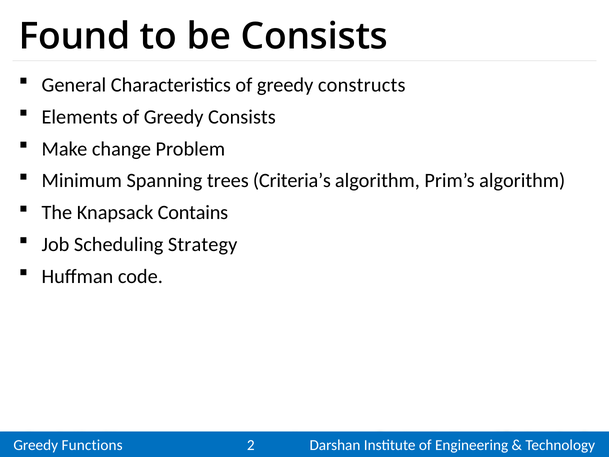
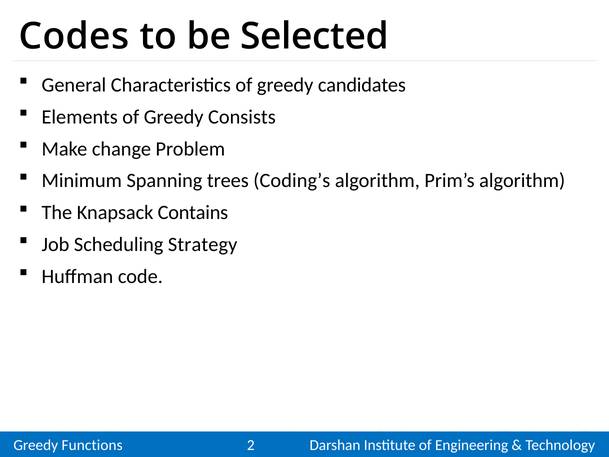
Found: Found -> Codes
be Consists: Consists -> Selected
constructs: constructs -> candidates
Criteria’s: Criteria’s -> Coding’s
